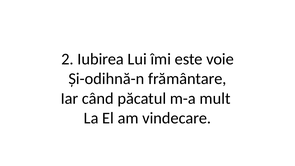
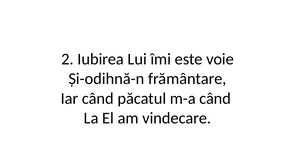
m-a mult: mult -> când
